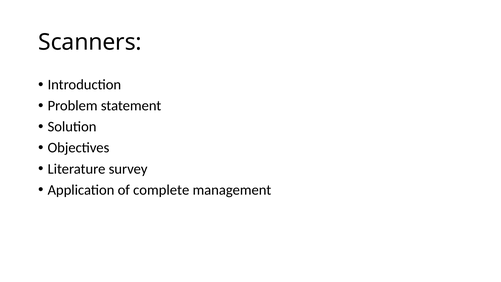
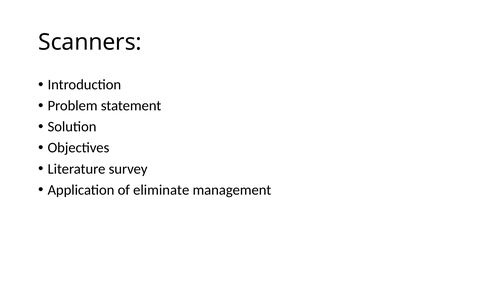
complete: complete -> eliminate
